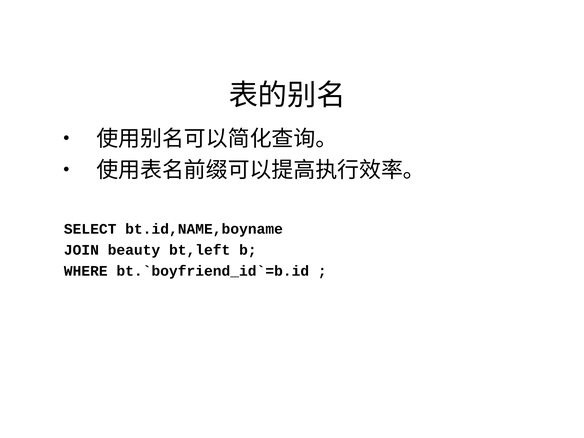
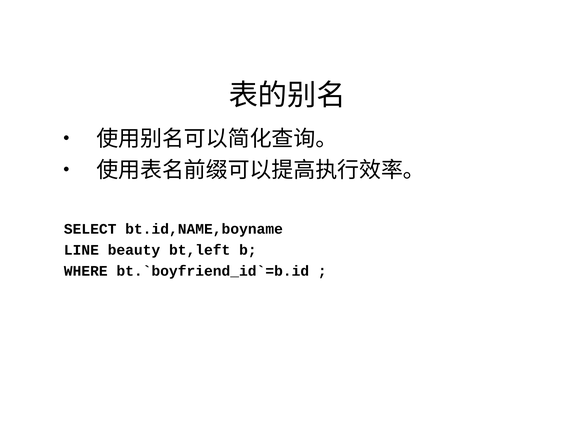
JOIN: JOIN -> LINE
